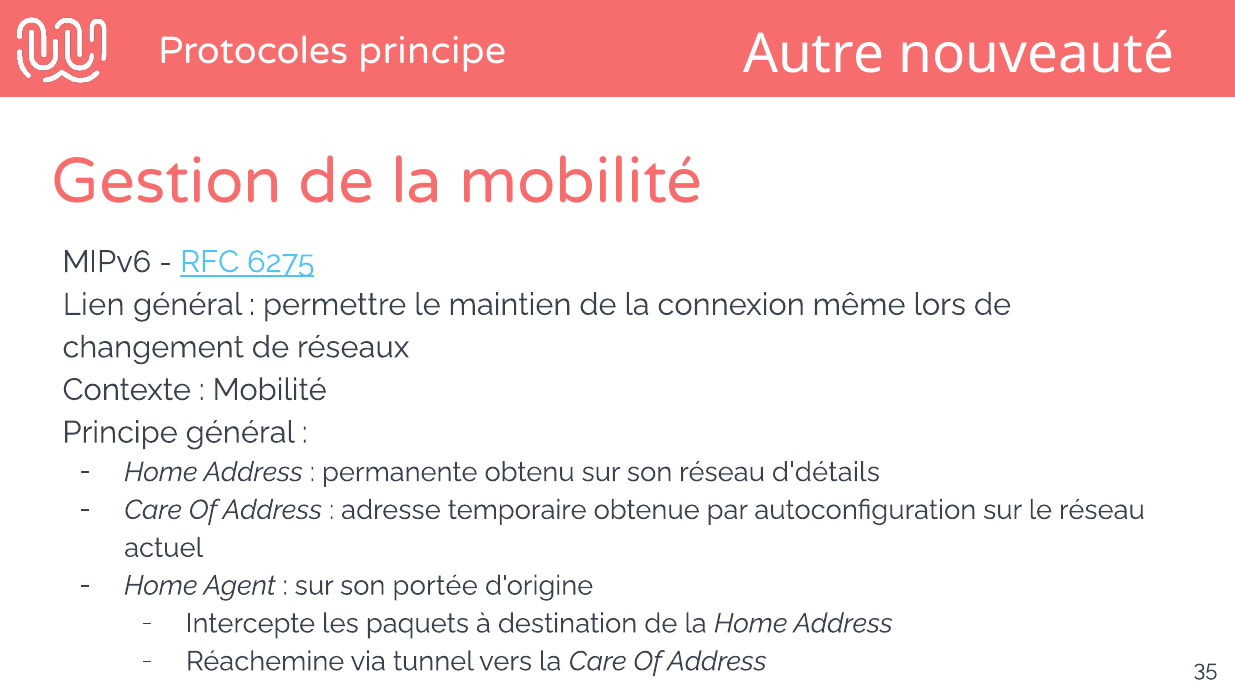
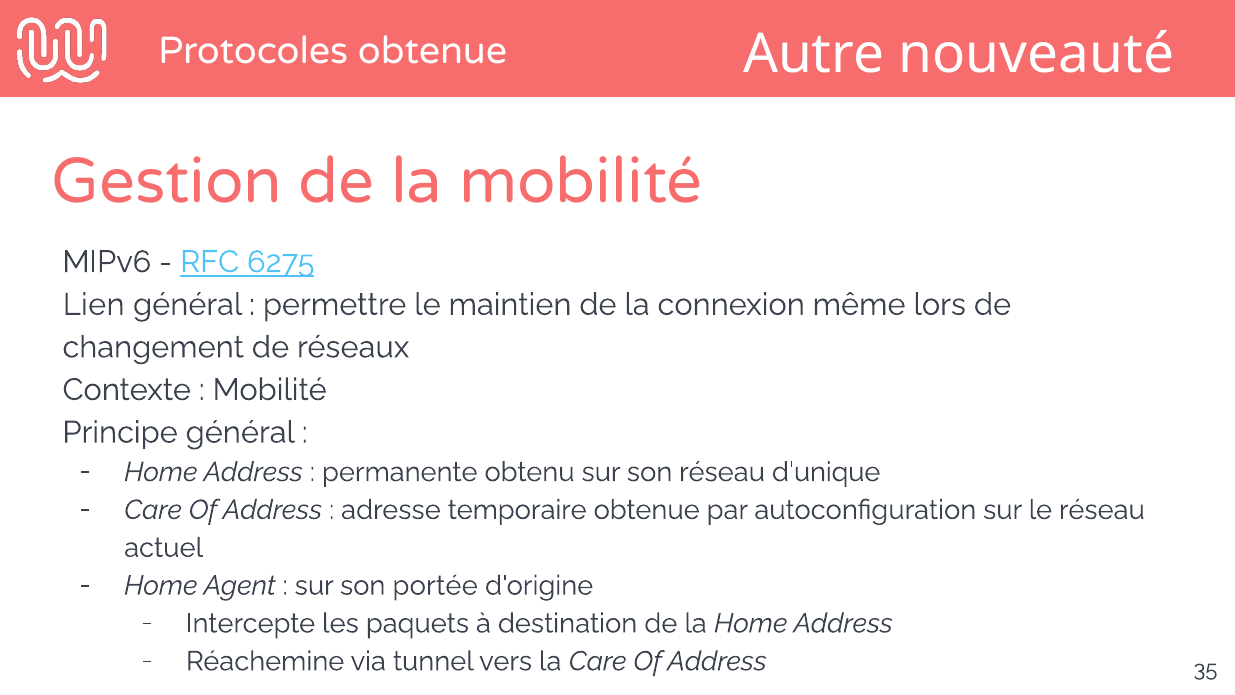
Protocoles principe: principe -> obtenue
d'détails: d'détails -> d'unique
